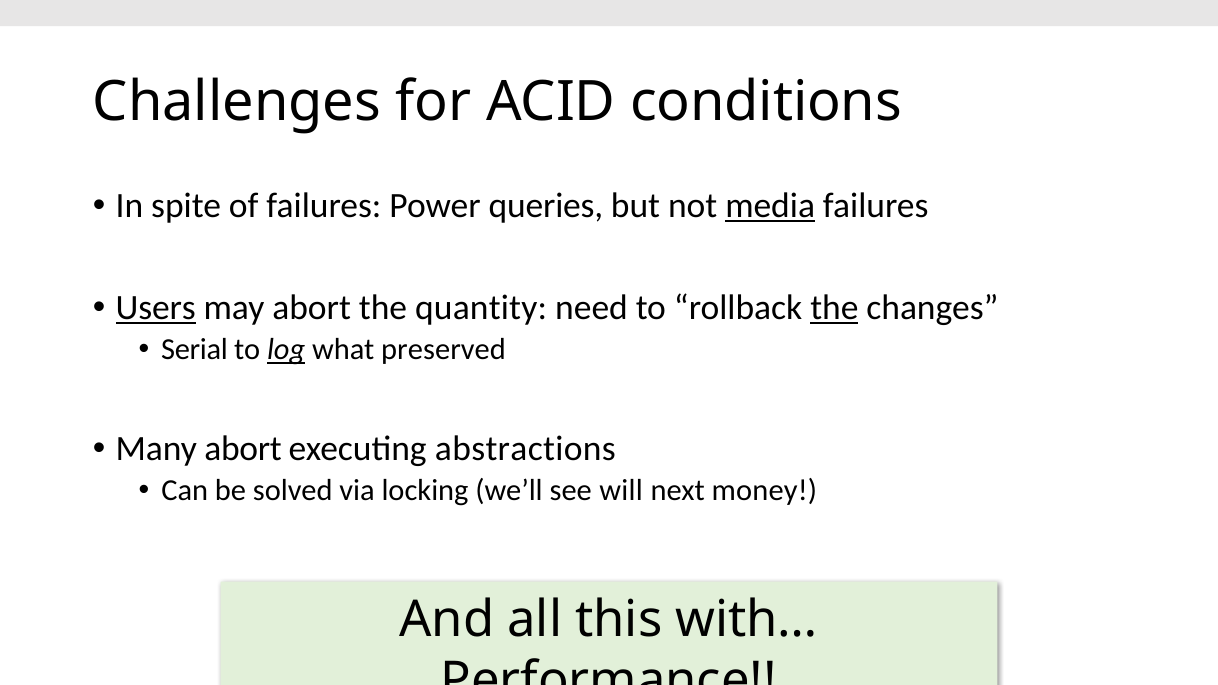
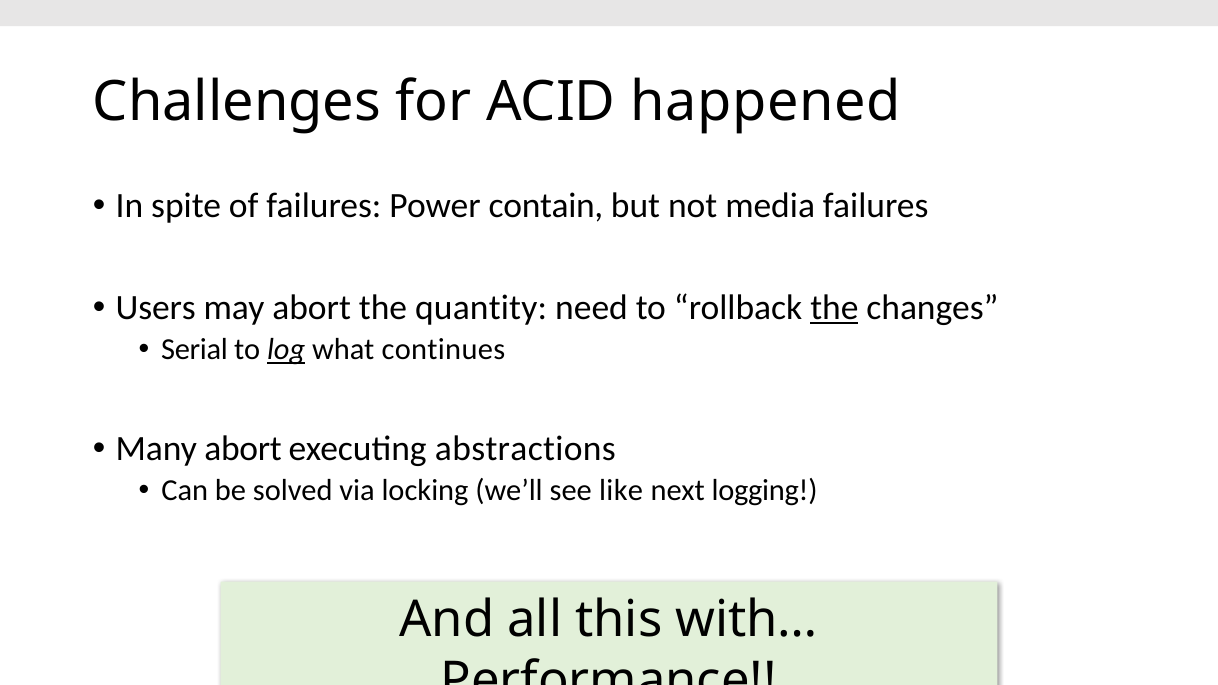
conditions: conditions -> happened
queries: queries -> contain
media underline: present -> none
Users underline: present -> none
preserved: preserved -> continues
will: will -> like
money: money -> logging
